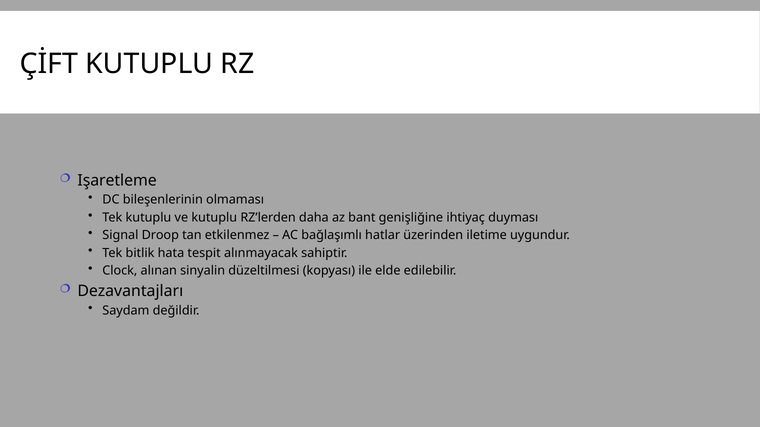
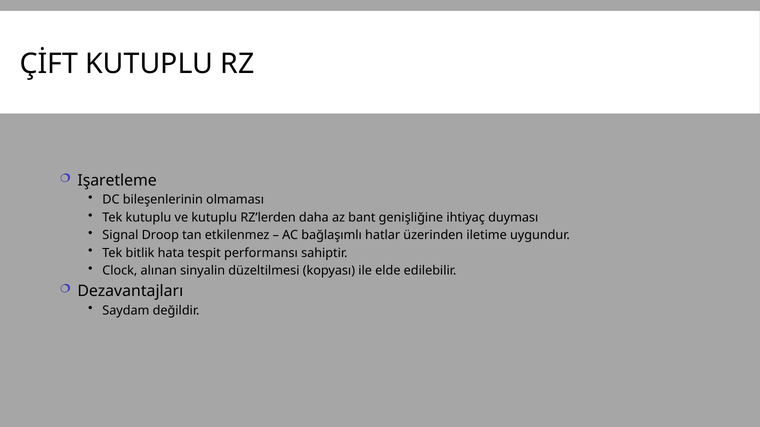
alınmayacak: alınmayacak -> performansı
